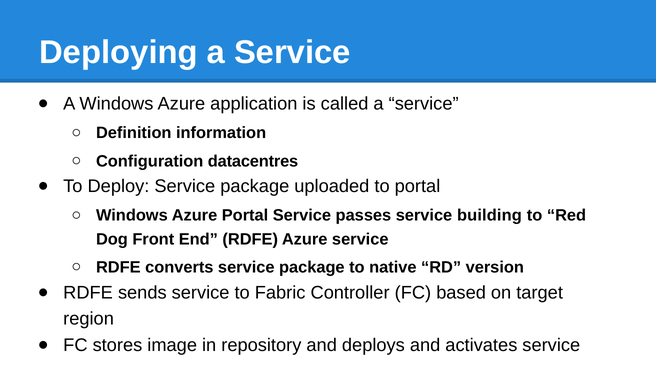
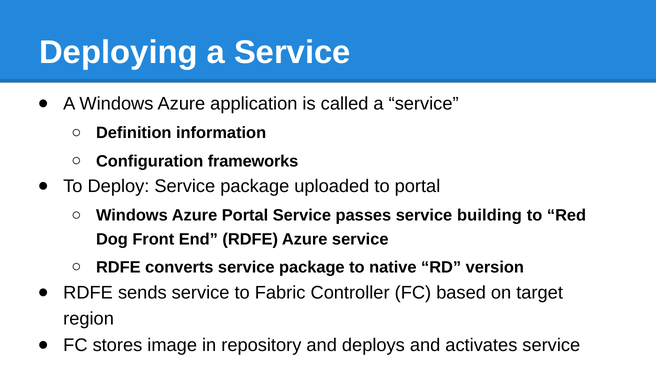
datacentres: datacentres -> frameworks
